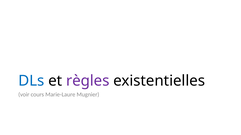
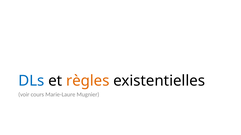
règles colour: purple -> orange
